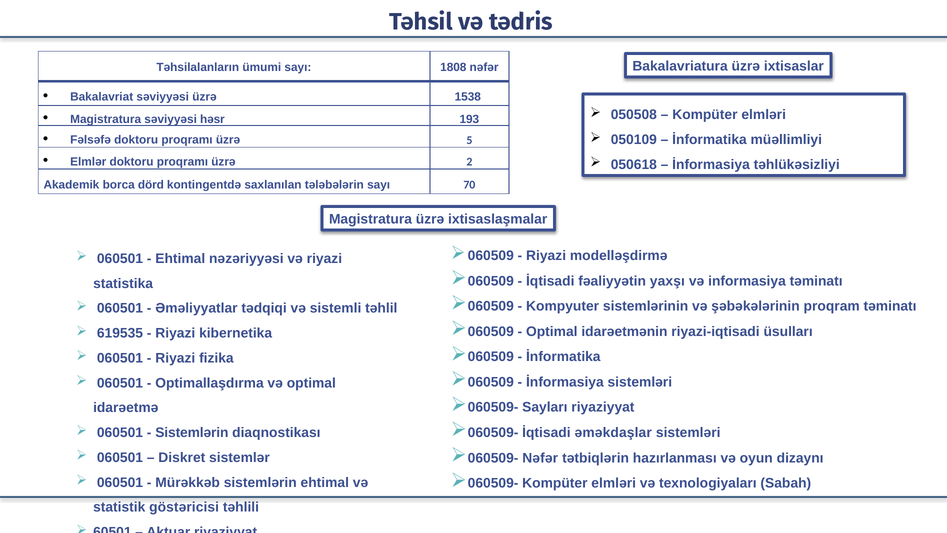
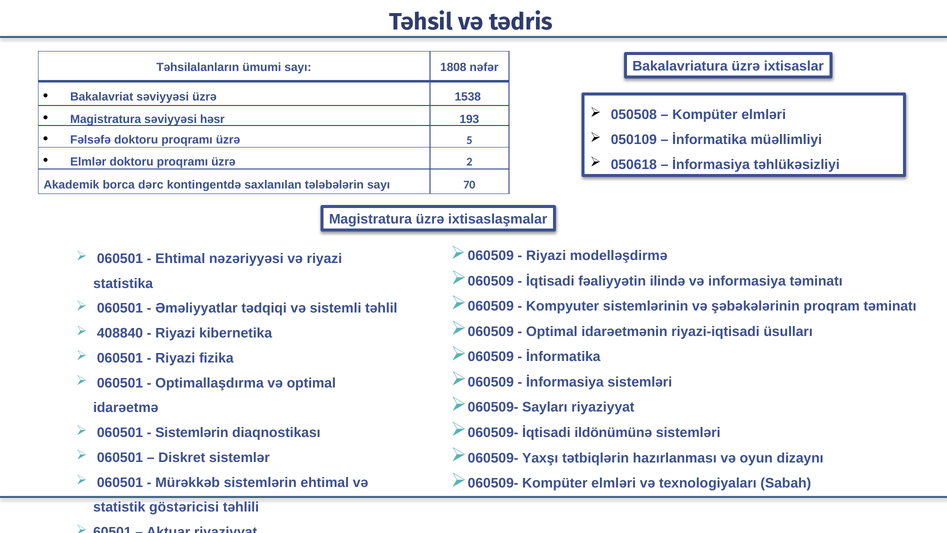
dörd: dörd -> dərc
yaxşı: yaxşı -> ilində
619535: 619535 -> 408840
əməkdaşlar: əməkdaşlar -> ildönümünə
060509- Nəfər: Nəfər -> Yaxşı
